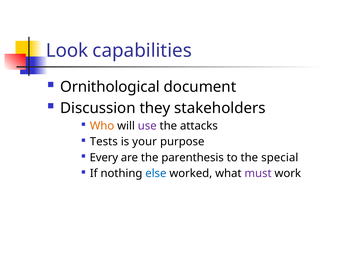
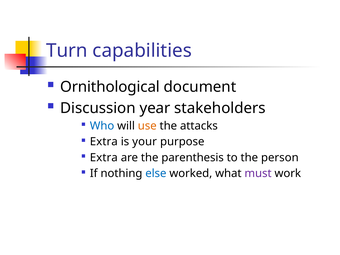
Look: Look -> Turn
they: they -> year
Who colour: orange -> blue
use colour: purple -> orange
Tests at (104, 142): Tests -> Extra
Every at (104, 158): Every -> Extra
special: special -> person
